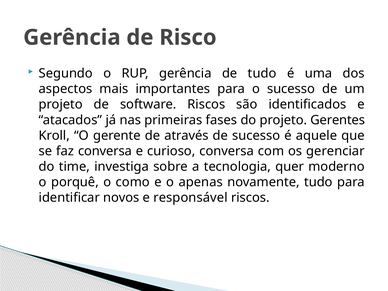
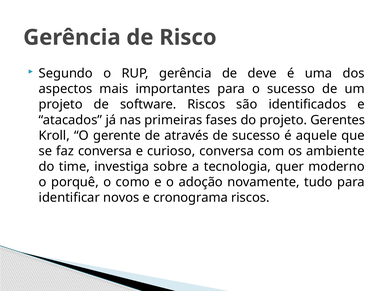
de tudo: tudo -> deve
gerenciar: gerenciar -> ambiente
apenas: apenas -> adoção
responsável: responsável -> cronograma
